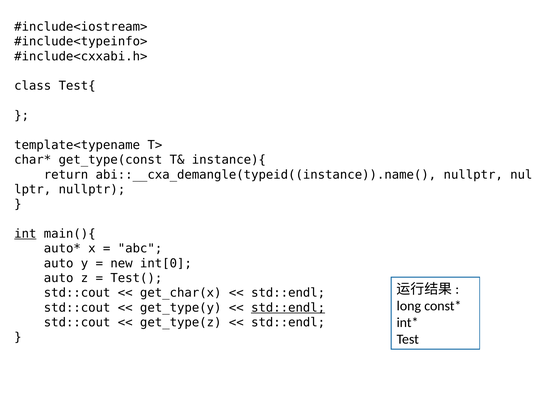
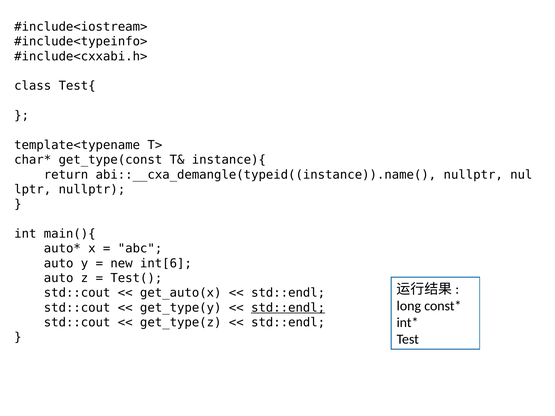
int underline: present -> none
int[0: int[0 -> int[6
get_char(x: get_char(x -> get_auto(x
